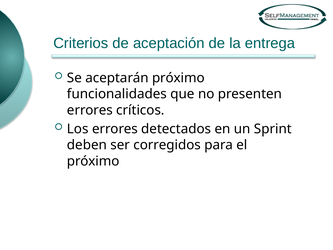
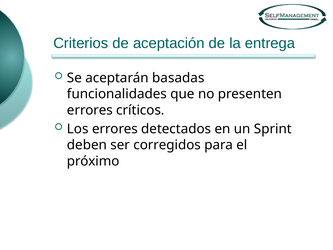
aceptarán próximo: próximo -> basadas
